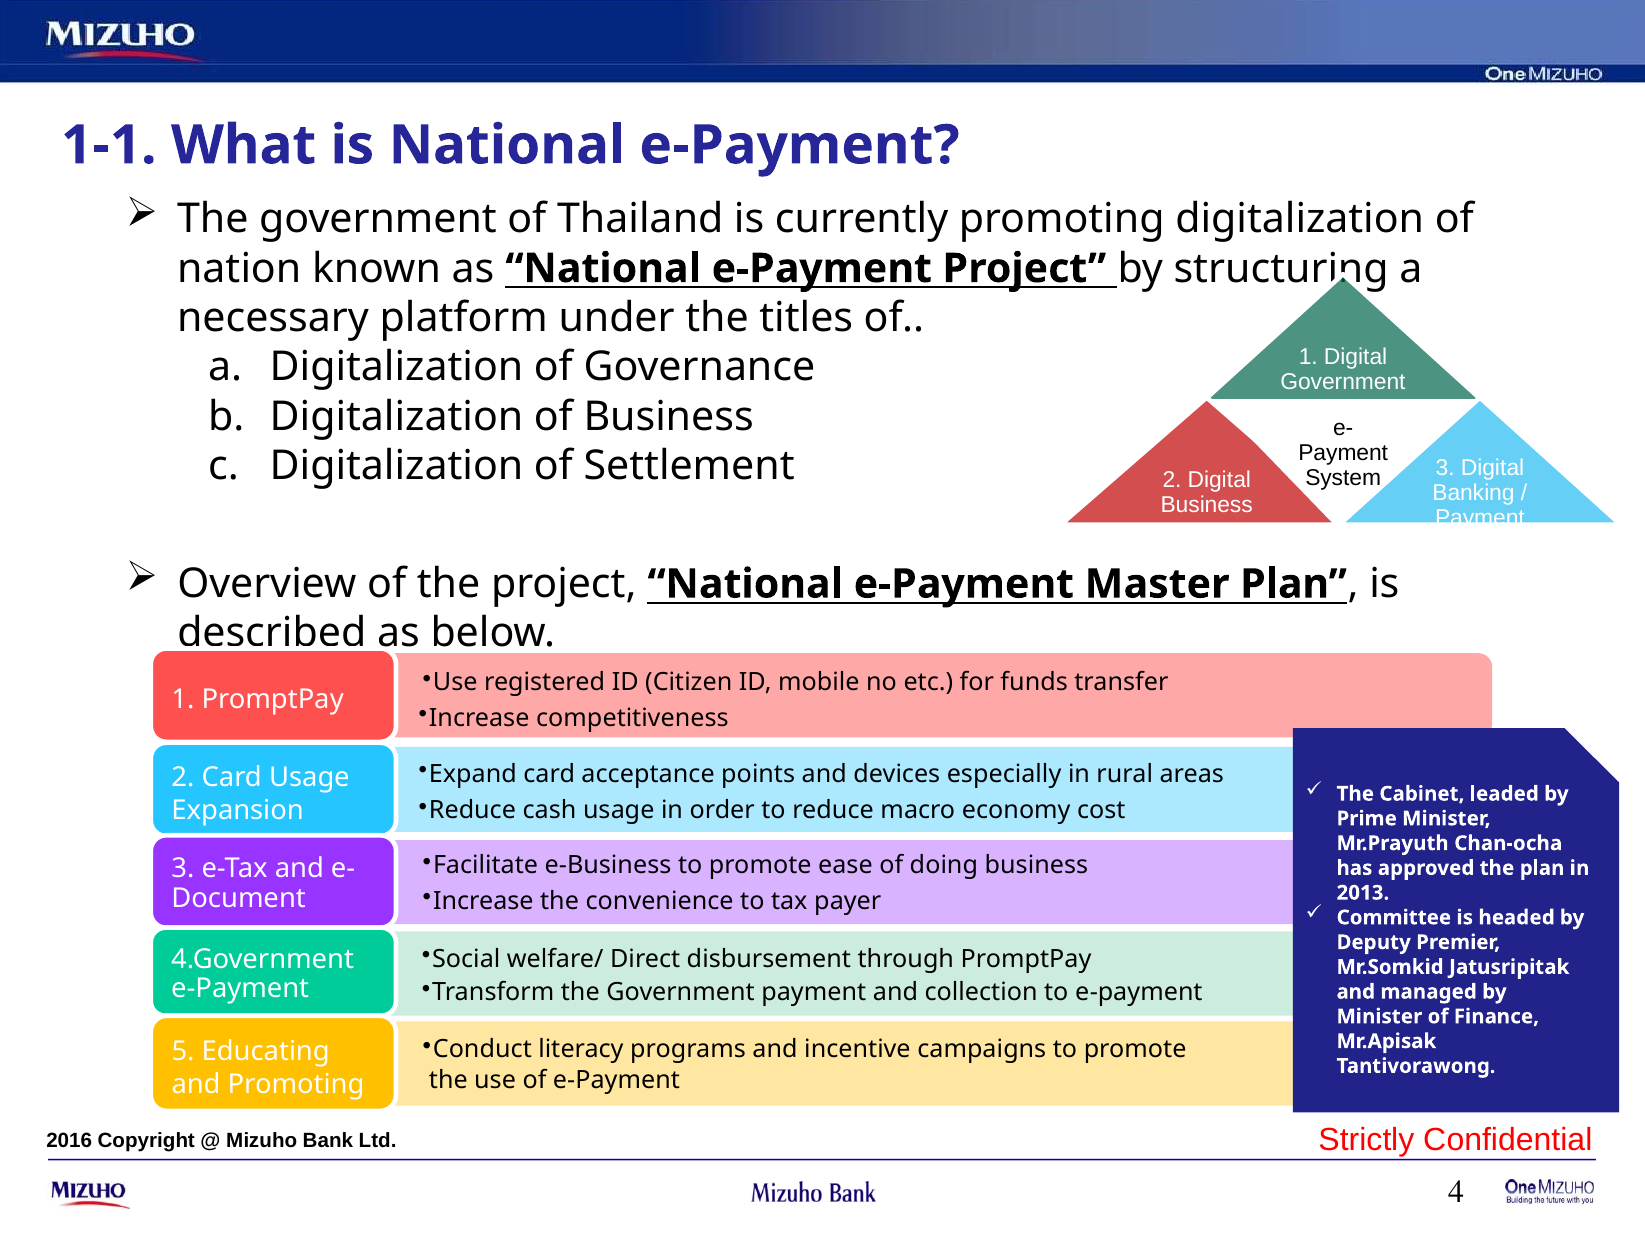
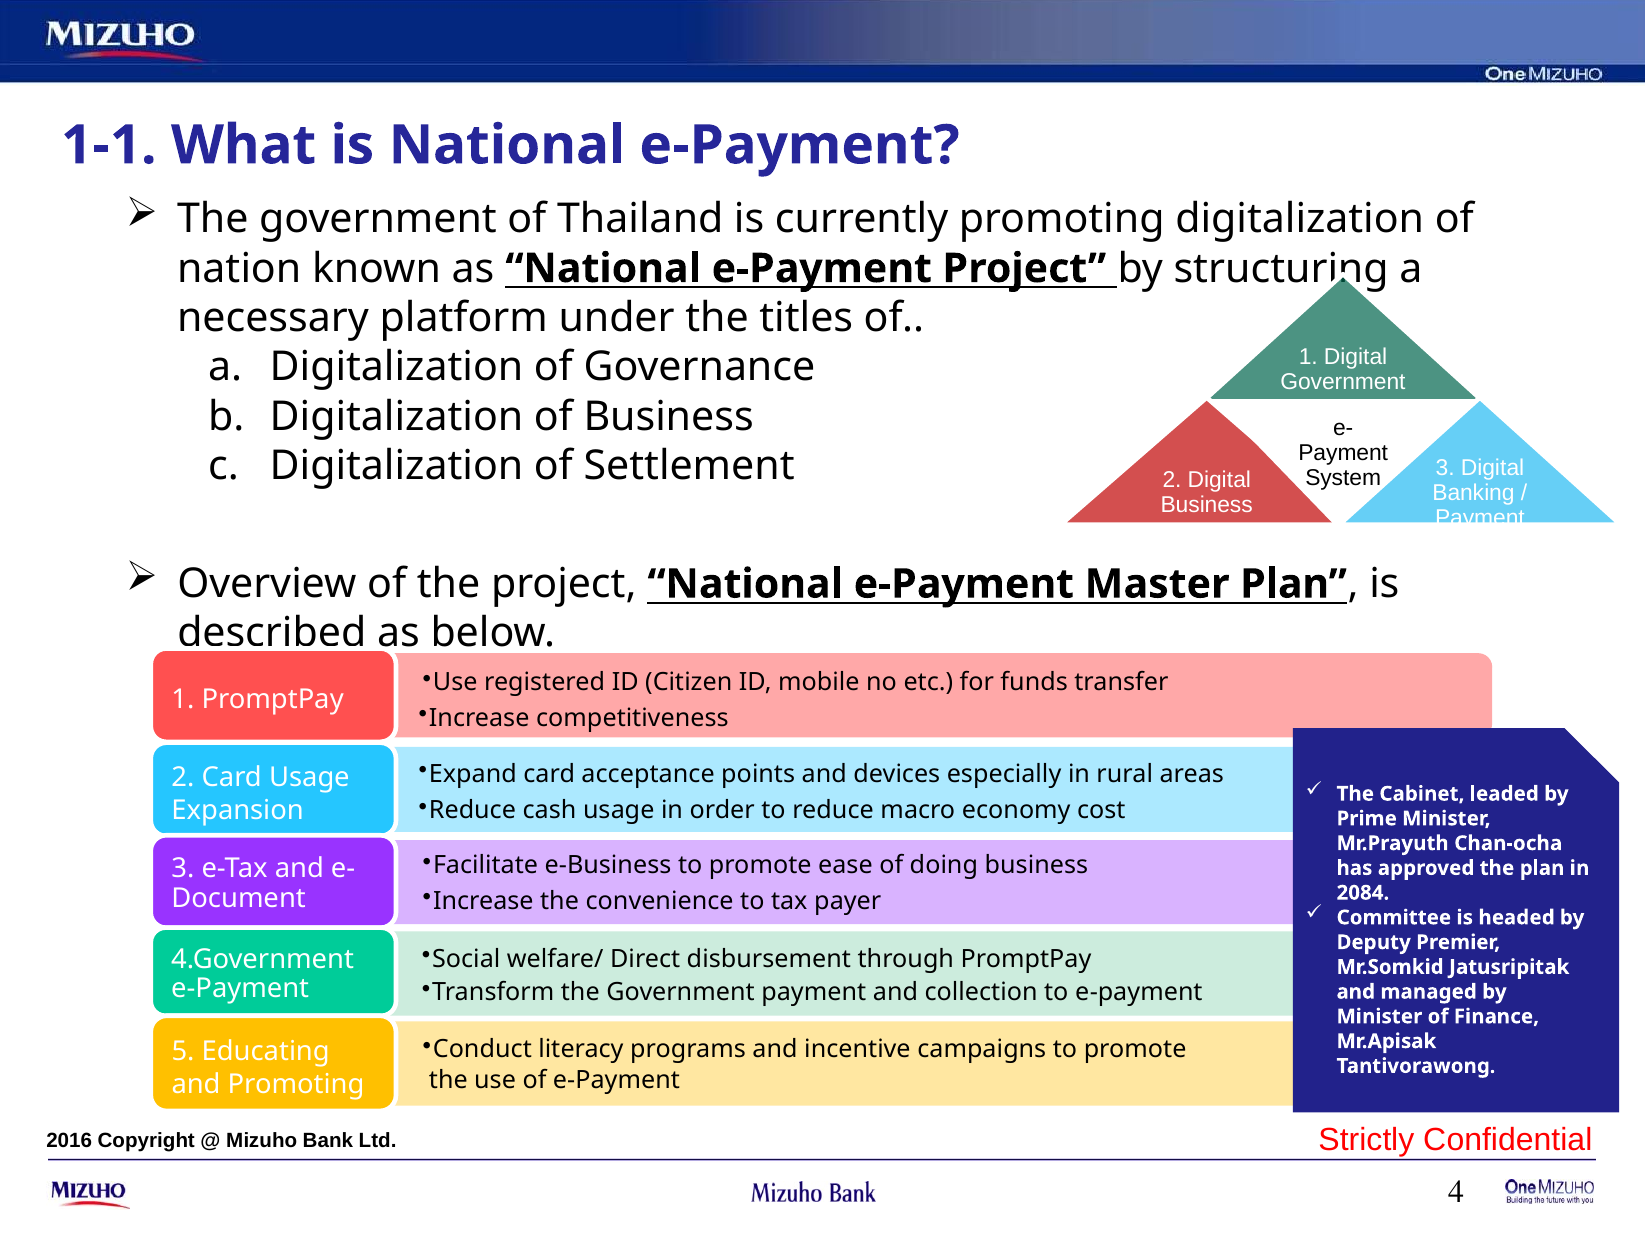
2013: 2013 -> 2084
